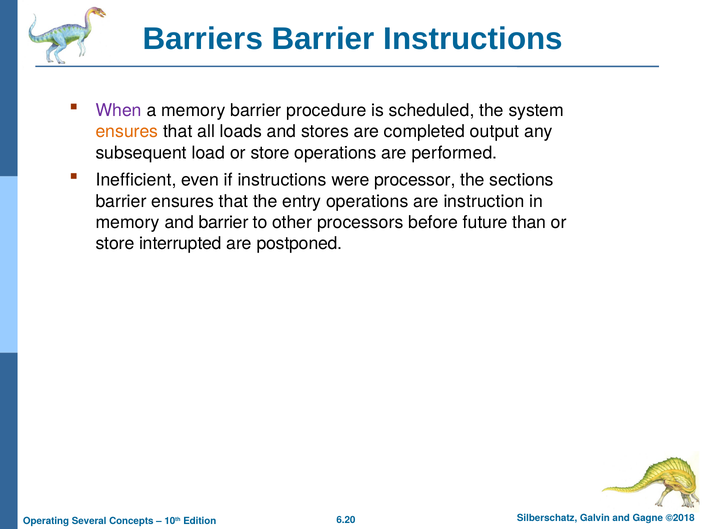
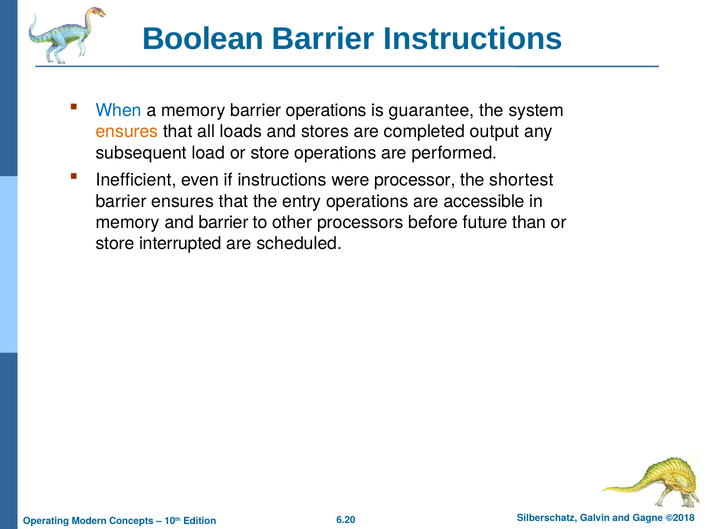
Barriers: Barriers -> Boolean
When colour: purple -> blue
barrier procedure: procedure -> operations
scheduled: scheduled -> guarantee
sections: sections -> shortest
instruction: instruction -> accessible
postponed: postponed -> scheduled
Several: Several -> Modern
